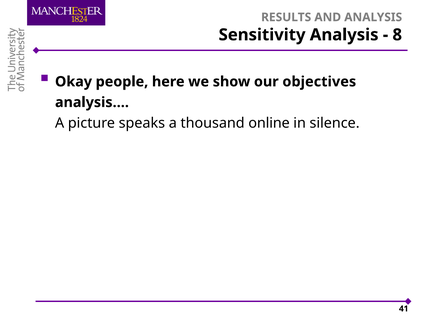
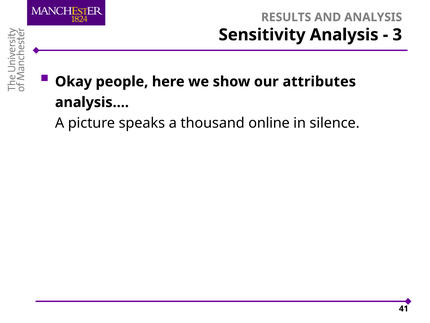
8: 8 -> 3
objectives: objectives -> attributes
